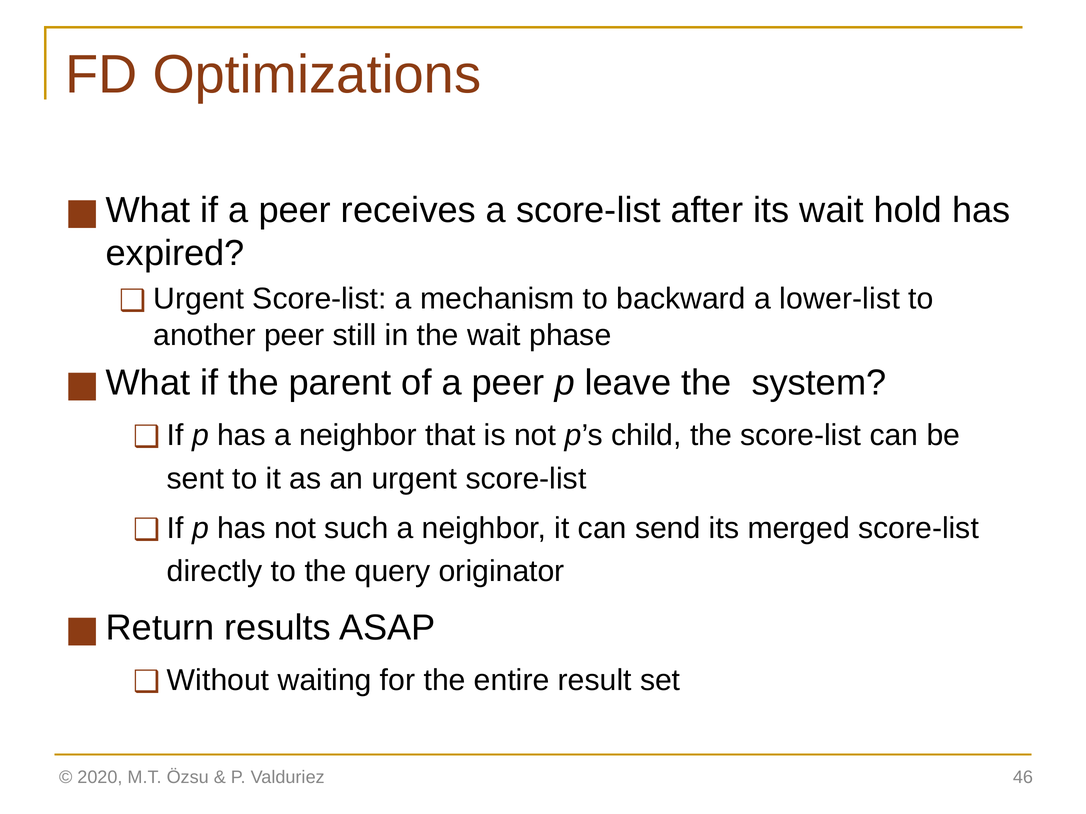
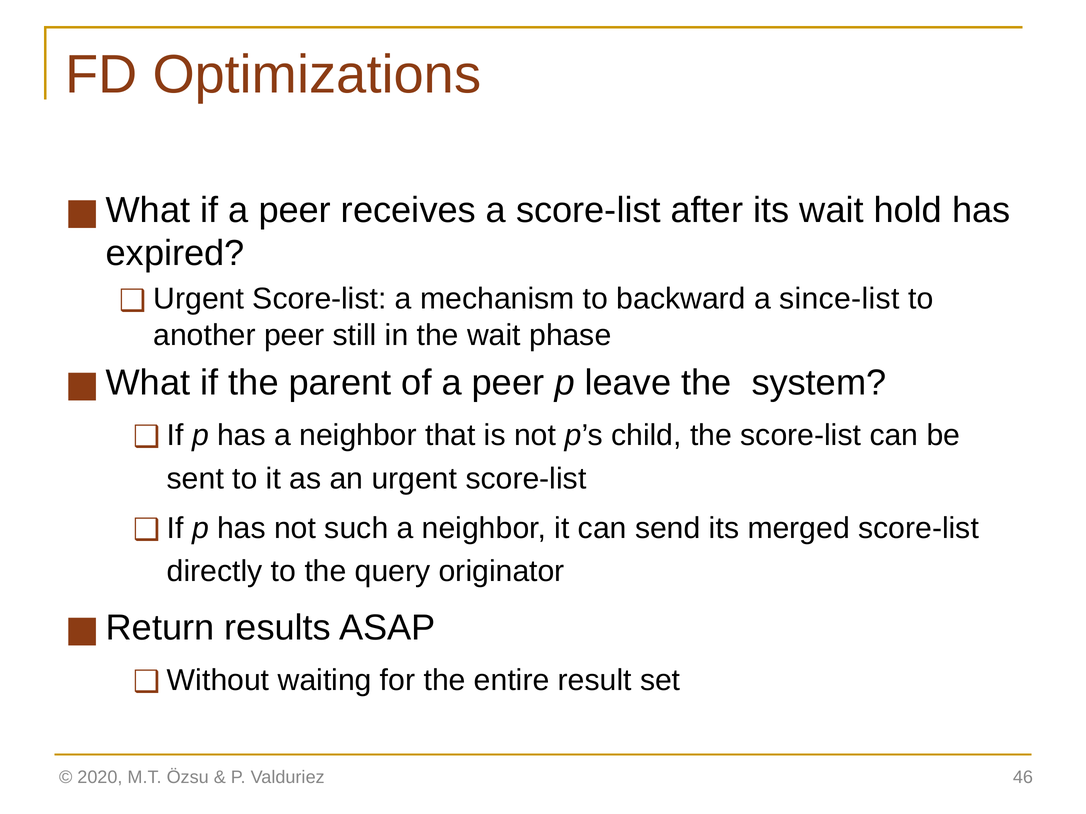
lower-list: lower-list -> since-list
